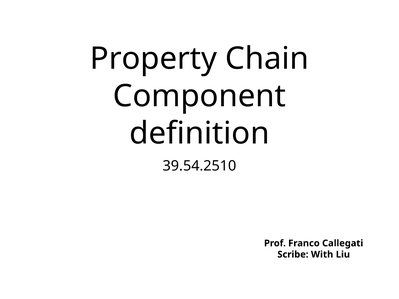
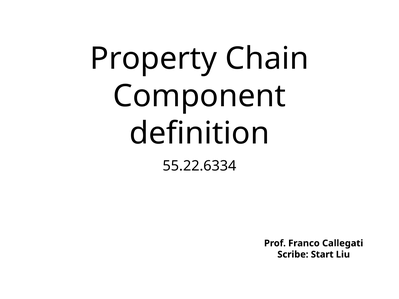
39.54.2510: 39.54.2510 -> 55.22.6334
With: With -> Start
